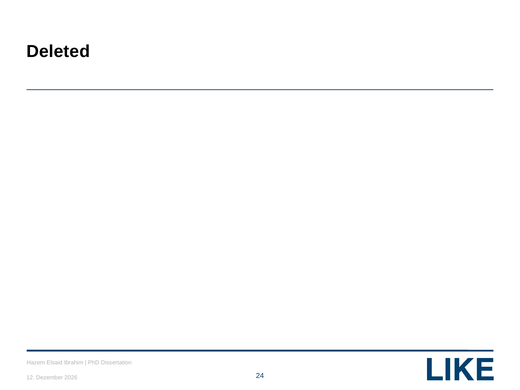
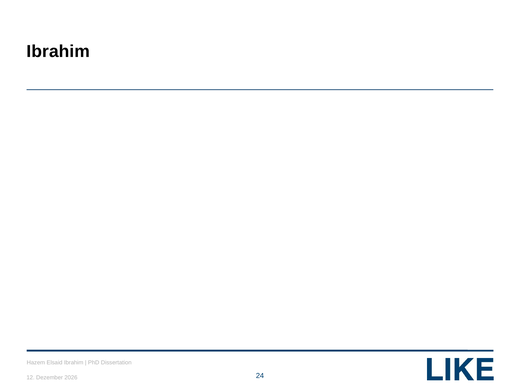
Deleted at (58, 51): Deleted -> Ibrahim
